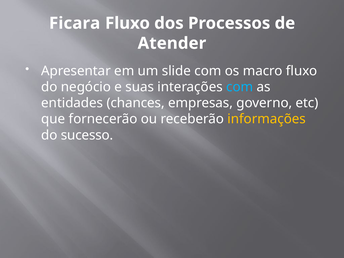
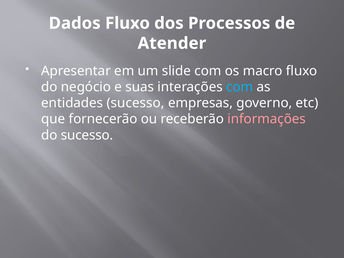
Ficara: Ficara -> Dados
entidades chances: chances -> sucesso
informações colour: yellow -> pink
